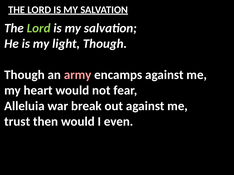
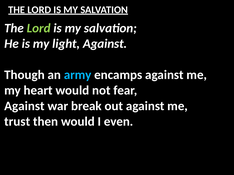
light Though: Though -> Against
army colour: pink -> light blue
Alleluia at (24, 106): Alleluia -> Against
